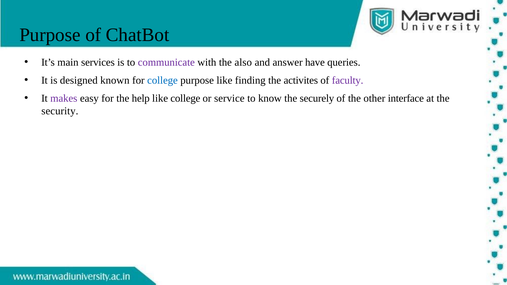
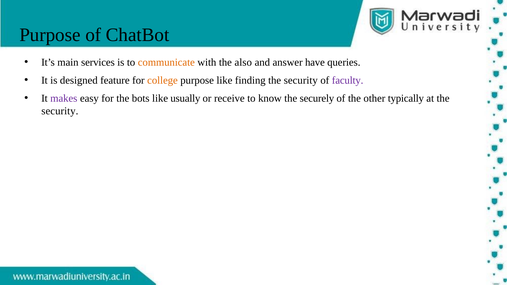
communicate colour: purple -> orange
known: known -> feature
college at (163, 80) colour: blue -> orange
finding the activites: activites -> security
help: help -> bots
like college: college -> usually
service: service -> receive
interface: interface -> typically
